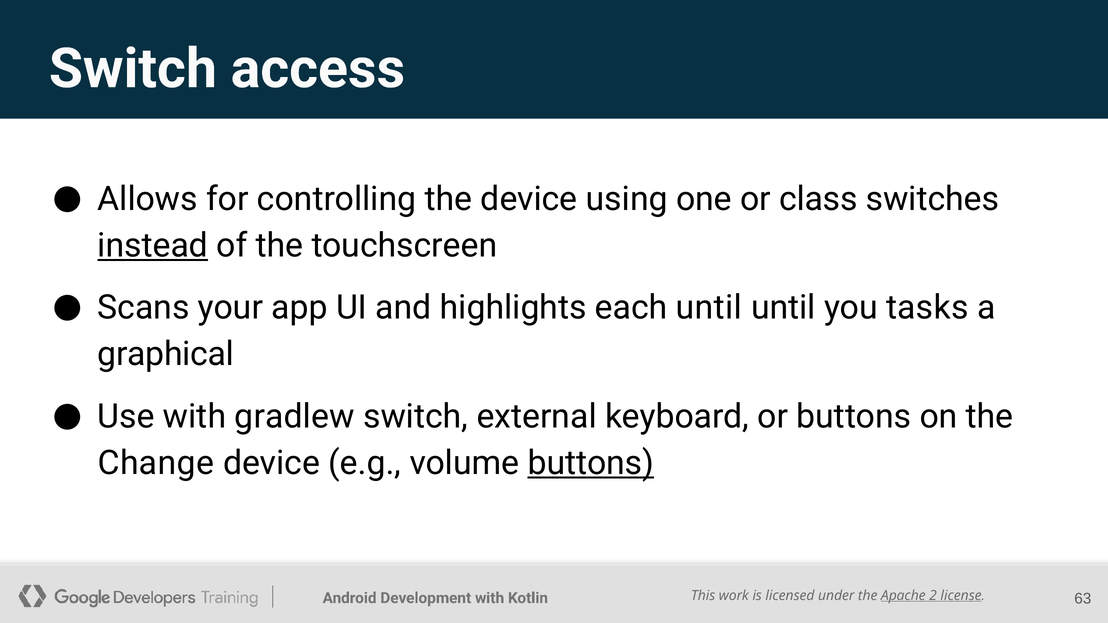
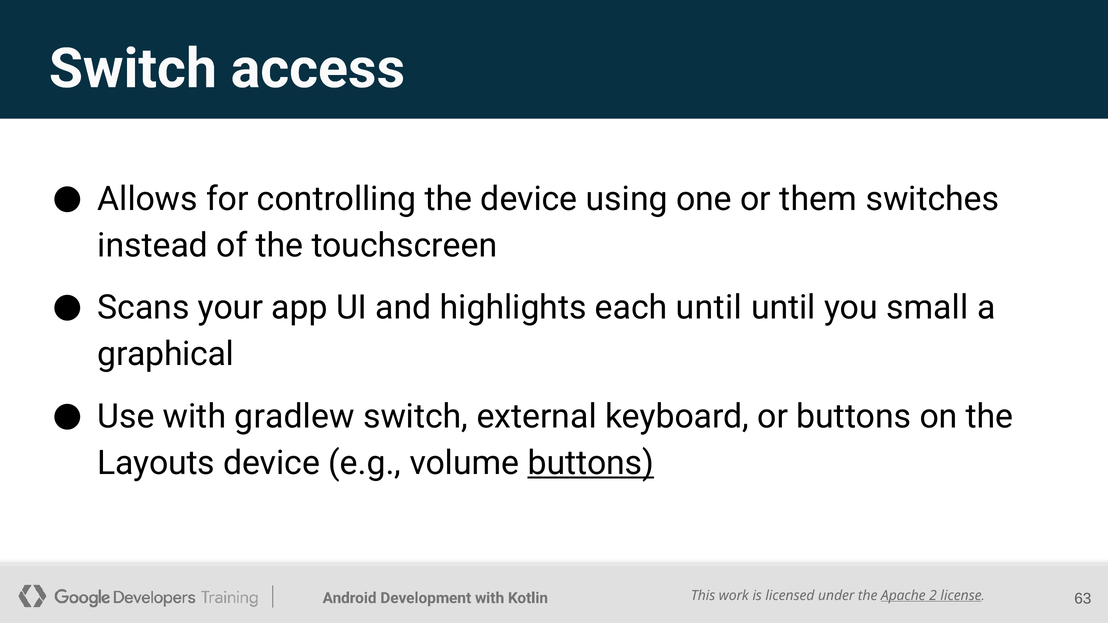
class: class -> them
instead underline: present -> none
tasks: tasks -> small
Change: Change -> Layouts
